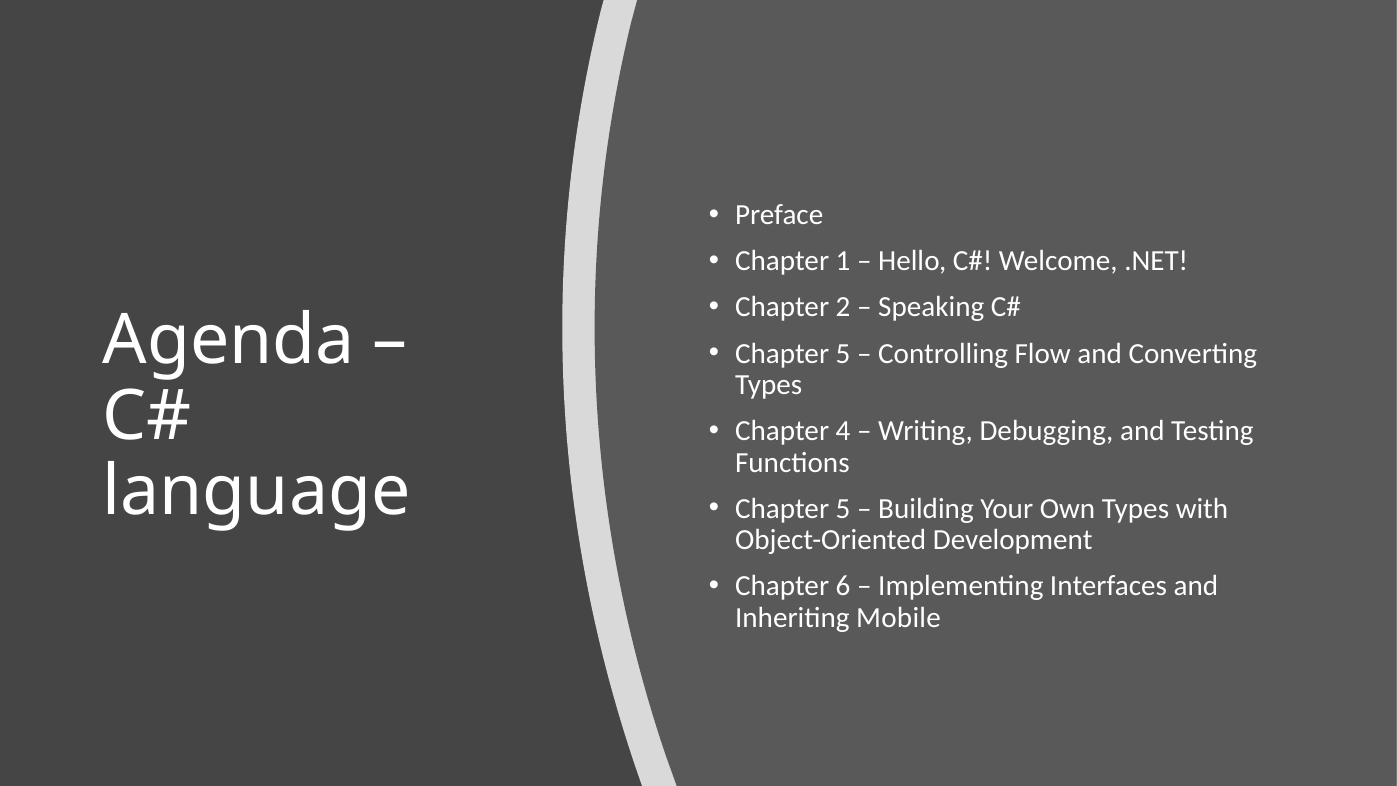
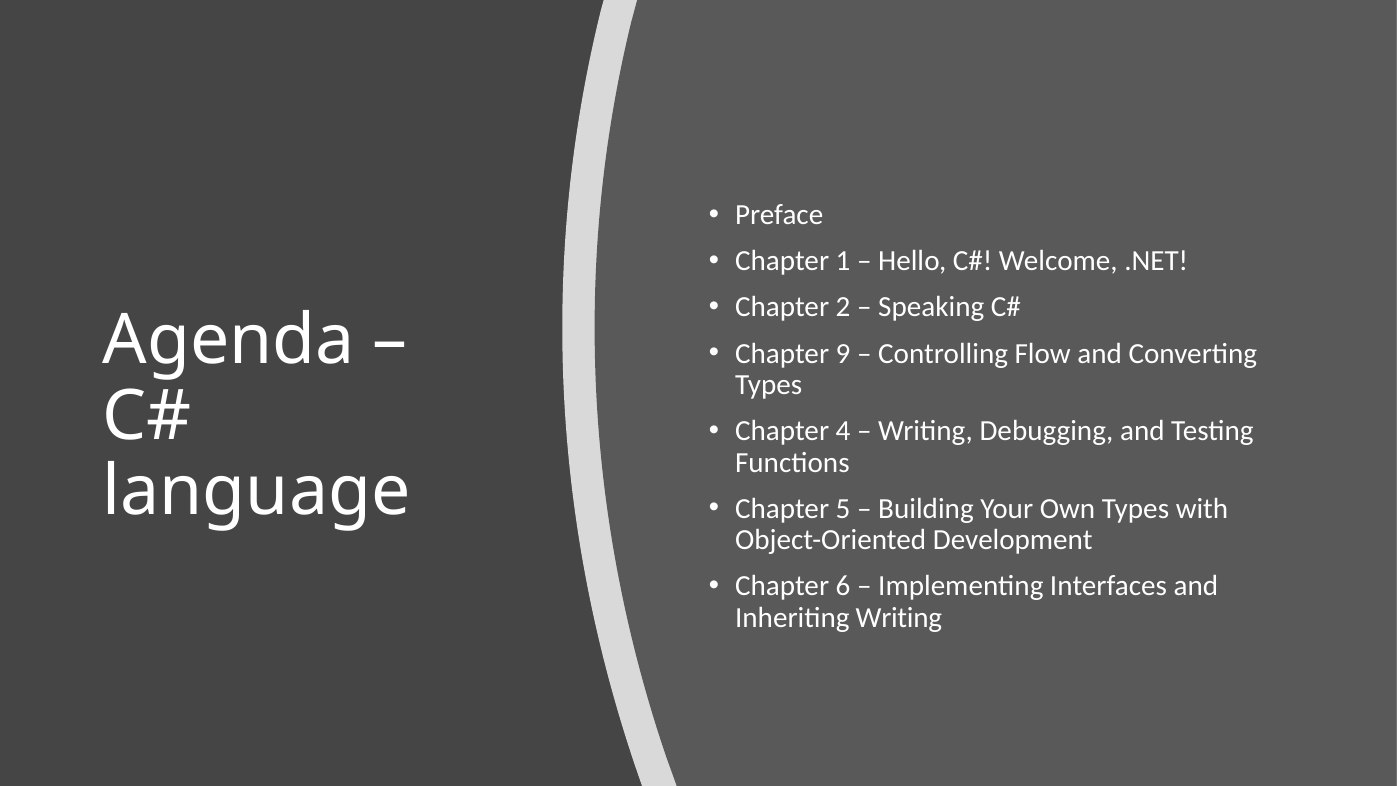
5 at (843, 353): 5 -> 9
Inheriting Mobile: Mobile -> Writing
